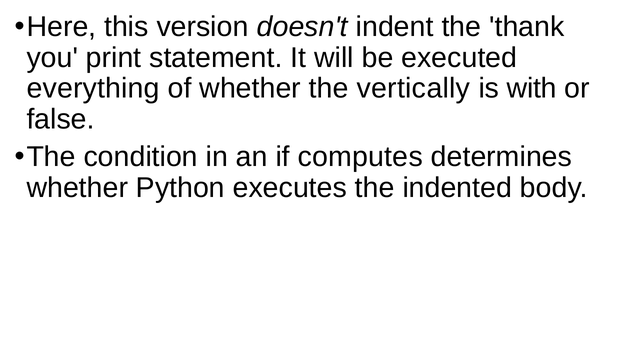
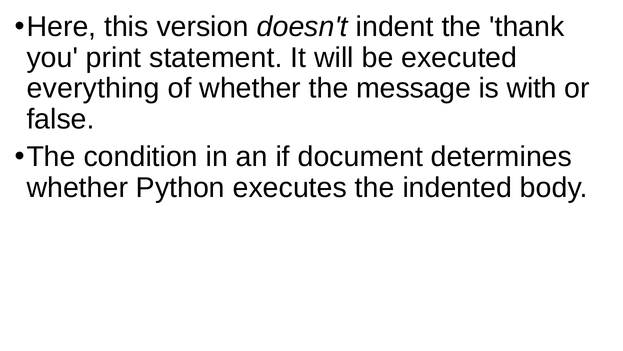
vertically: vertically -> message
computes: computes -> document
